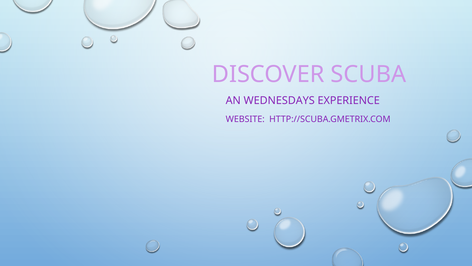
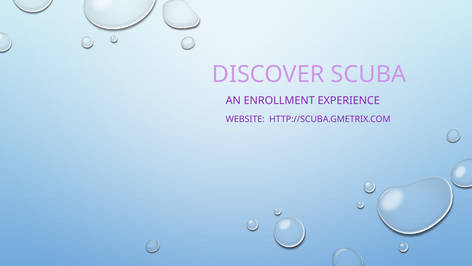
WEDNESDAYS: WEDNESDAYS -> ENROLLMENT
